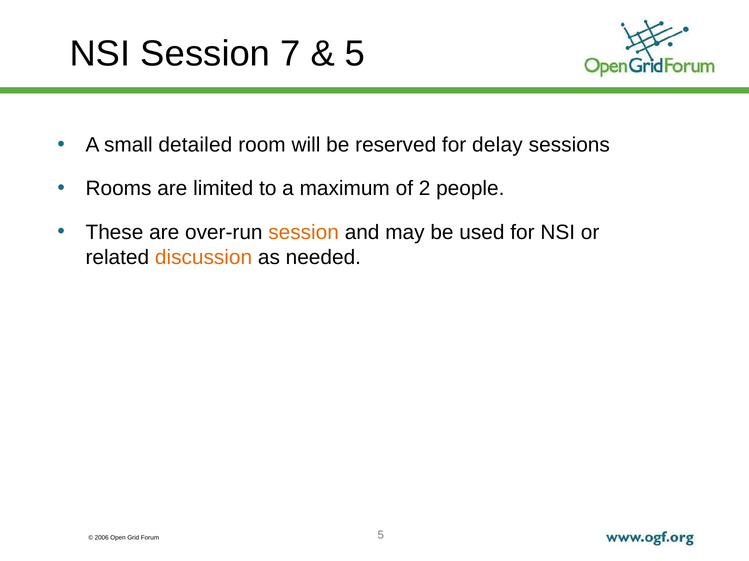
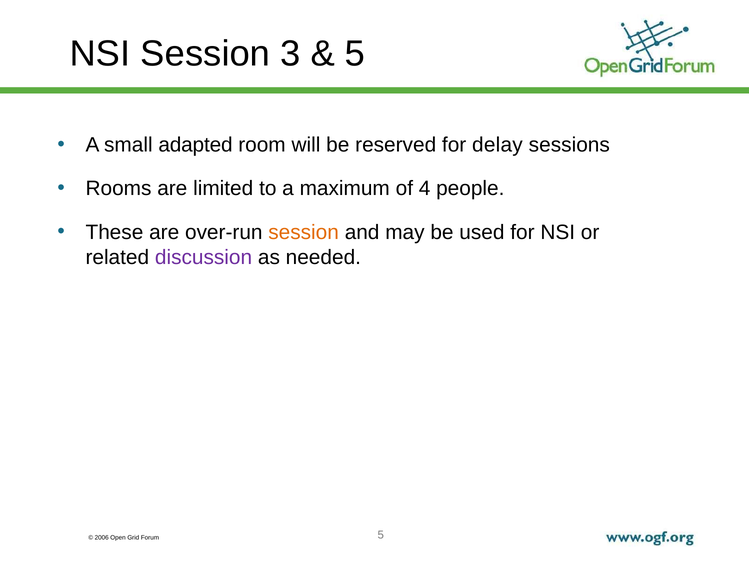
7: 7 -> 3
detailed: detailed -> adapted
2: 2 -> 4
discussion colour: orange -> purple
